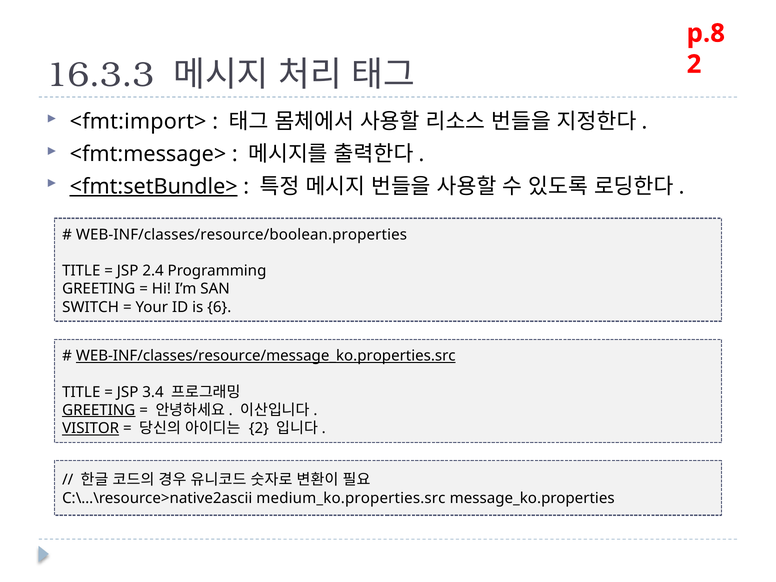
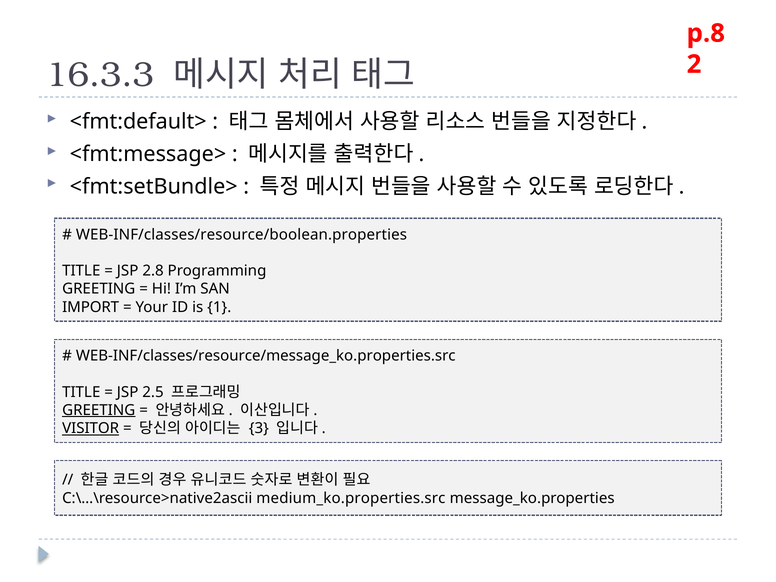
<fmt:import>: <fmt:import> -> <fmt:default>
<fmt:setBundle> underline: present -> none
2.4: 2.4 -> 2.8
SWITCH: SWITCH -> IMPORT
6: 6 -> 1
WEB-INF/classes/resource/message_ko.properties.src underline: present -> none
3.4: 3.4 -> 2.5
2 at (259, 428): 2 -> 3
